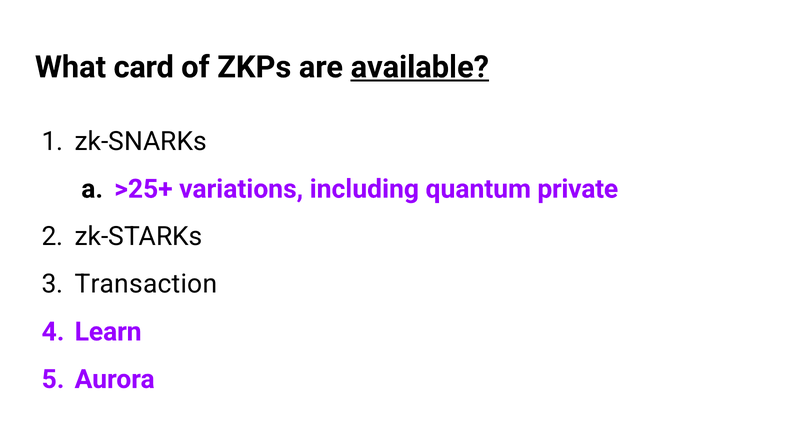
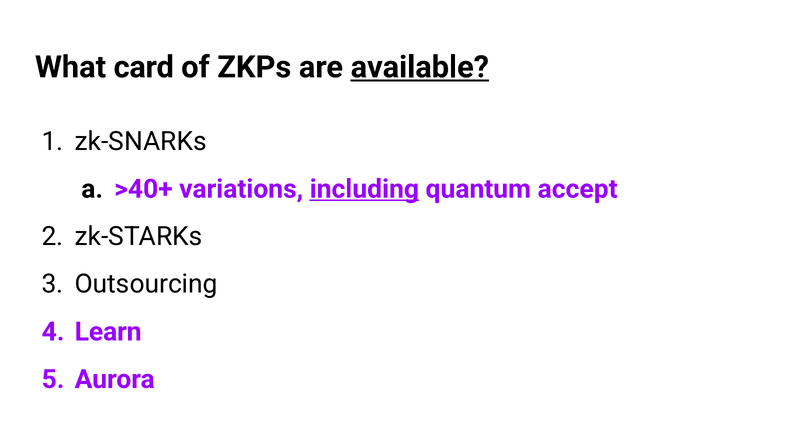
>25+: >25+ -> >40+
including underline: none -> present
private: private -> accept
Transaction: Transaction -> Outsourcing
